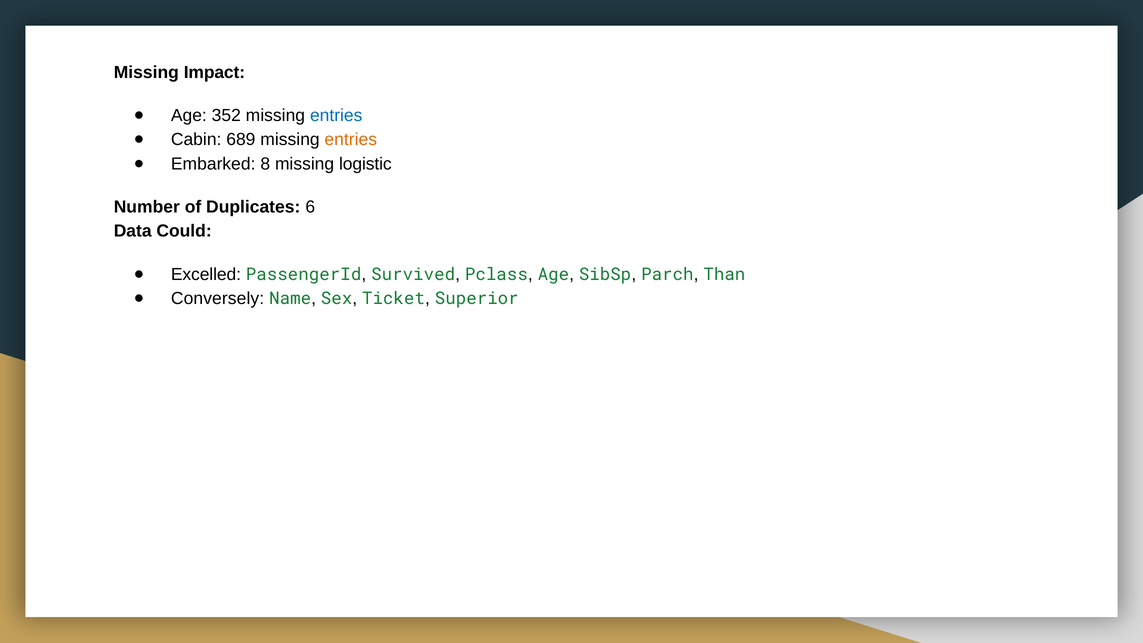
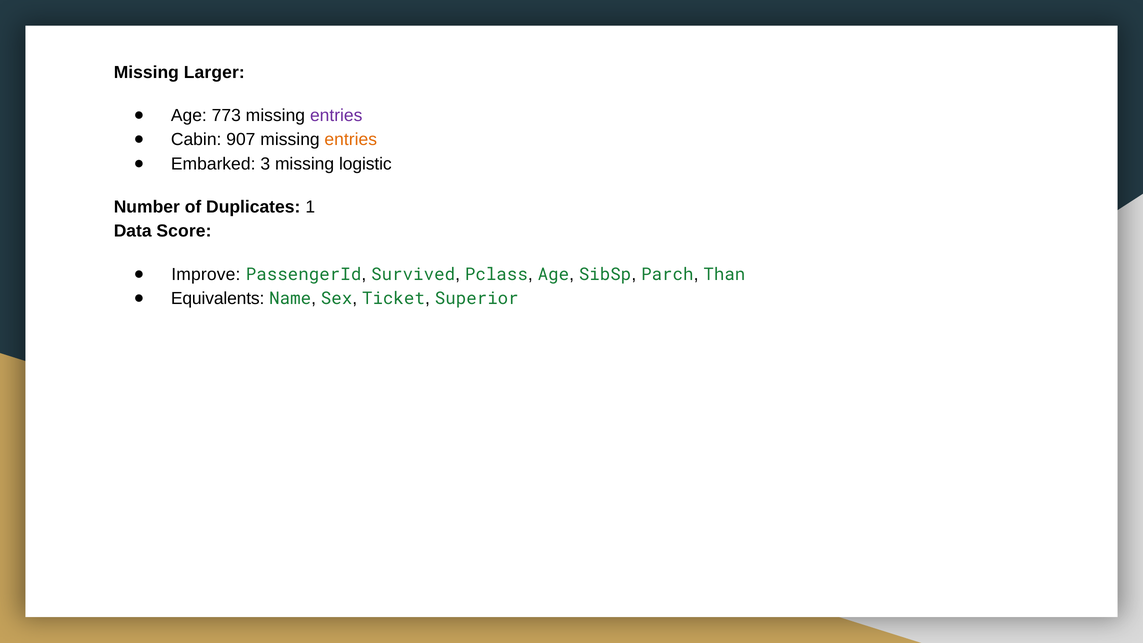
Impact: Impact -> Larger
352: 352 -> 773
entries at (336, 115) colour: blue -> purple
689: 689 -> 907
8: 8 -> 3
6: 6 -> 1
Could: Could -> Score
Excelled: Excelled -> Improve
Conversely: Conversely -> Equivalents
